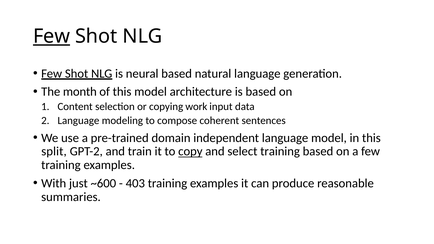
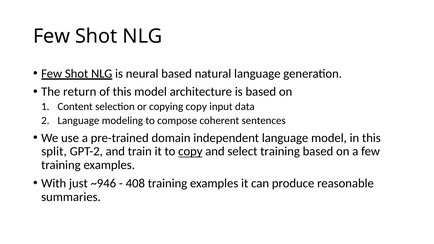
Few at (52, 36) underline: present -> none
month: month -> return
copying work: work -> copy
~600: ~600 -> ~946
403: 403 -> 408
